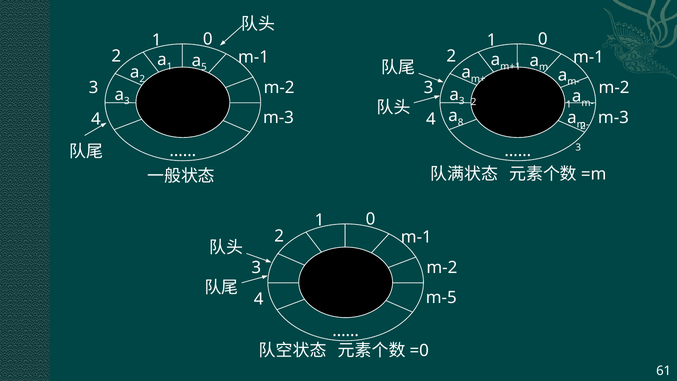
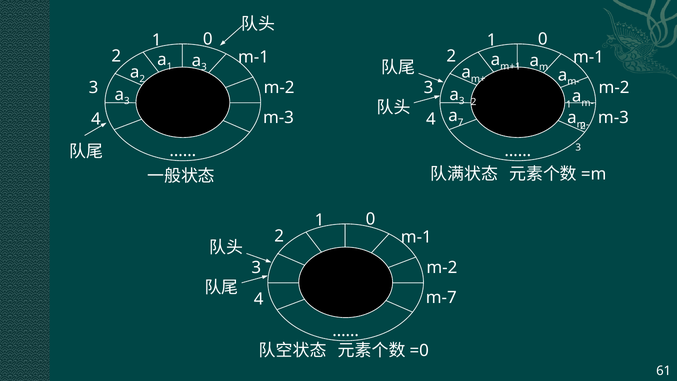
5 at (204, 67): 5 -> 3
8: 8 -> 7
m-5: m-5 -> m-7
